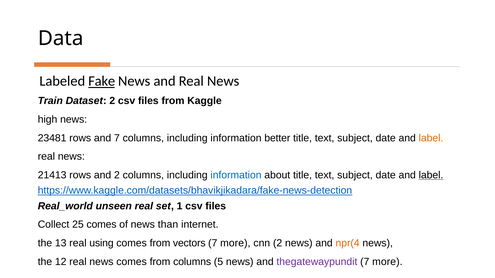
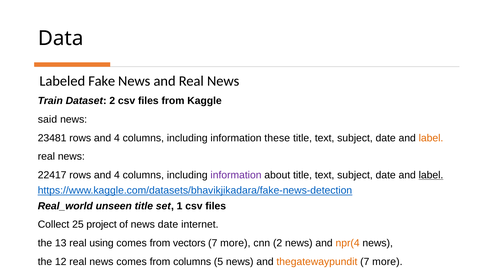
Fake underline: present -> none
high: high -> said
23481 rows and 7: 7 -> 4
better: better -> these
21413: 21413 -> 22417
2 at (117, 175): 2 -> 4
information at (236, 175) colour: blue -> purple
unseen real: real -> title
25 comes: comes -> project
news than: than -> date
thegatewaypundit colour: purple -> orange
